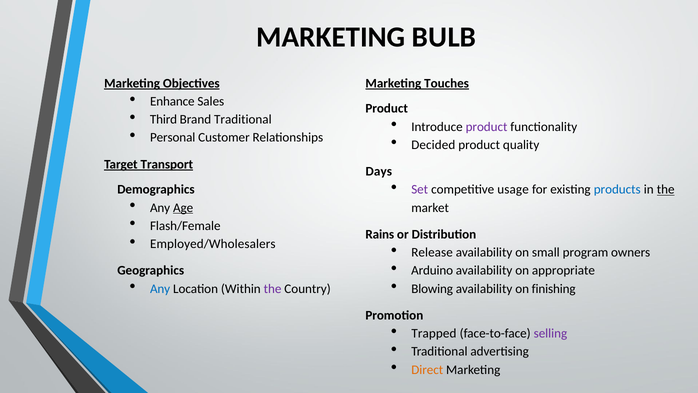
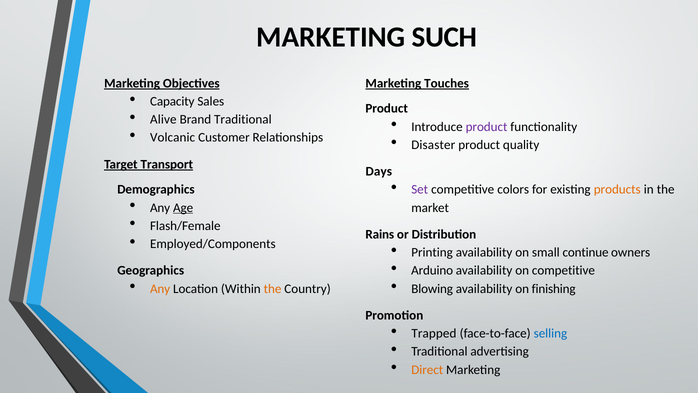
BULB: BULB -> SUCH
Enhance: Enhance -> Capacity
Third: Third -> Alive
Personal: Personal -> Volcanic
Decided: Decided -> Disaster
usage: usage -> colors
products colour: blue -> orange
the at (666, 189) underline: present -> none
Employed/Wholesalers: Employed/Wholesalers -> Employed/Components
Release: Release -> Printing
program: program -> continue
on appropriate: appropriate -> competitive
Any at (160, 288) colour: blue -> orange
the at (273, 288) colour: purple -> orange
selling colour: purple -> blue
